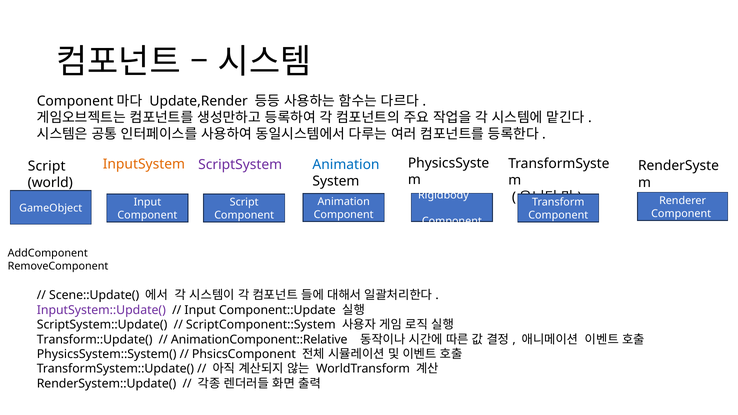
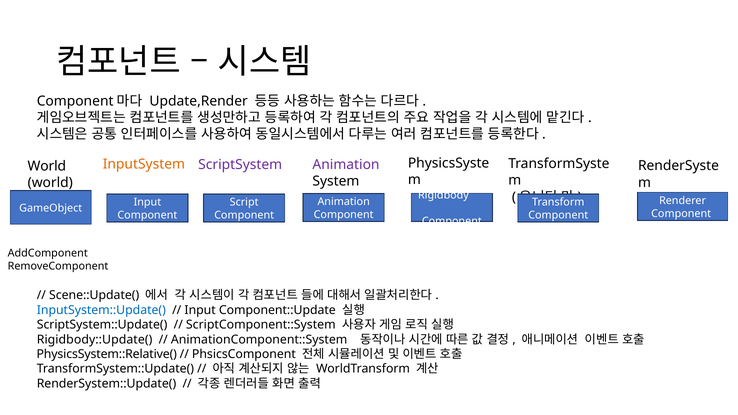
Animation at (346, 165) colour: blue -> purple
Script at (47, 166): Script -> World
InputSystem::Update( colour: purple -> blue
Transform::Update(: Transform::Update( -> Rigidbody::Update(
AnimationComponent::Relative: AnimationComponent::Relative -> AnimationComponent::System
PhysicsSystem::System(: PhysicsSystem::System( -> PhysicsSystem::Relative(
